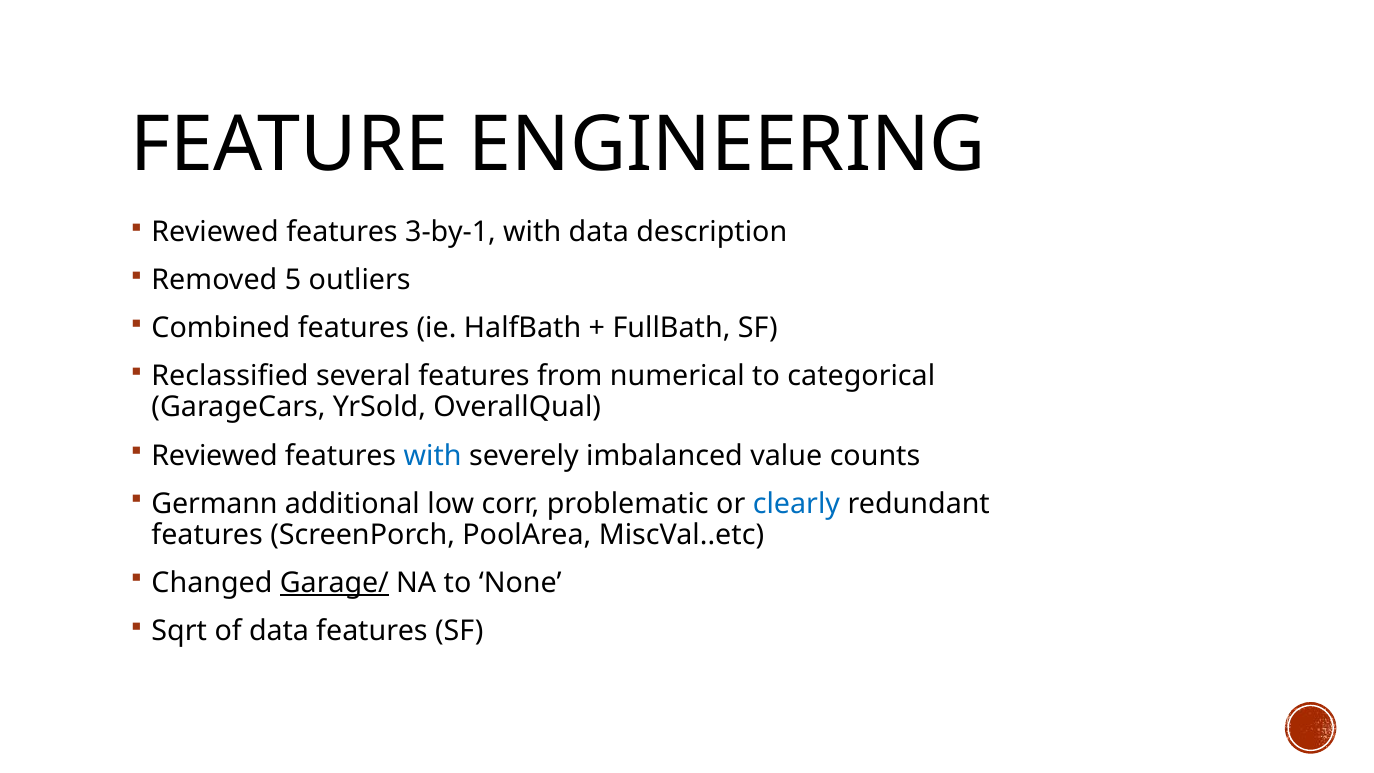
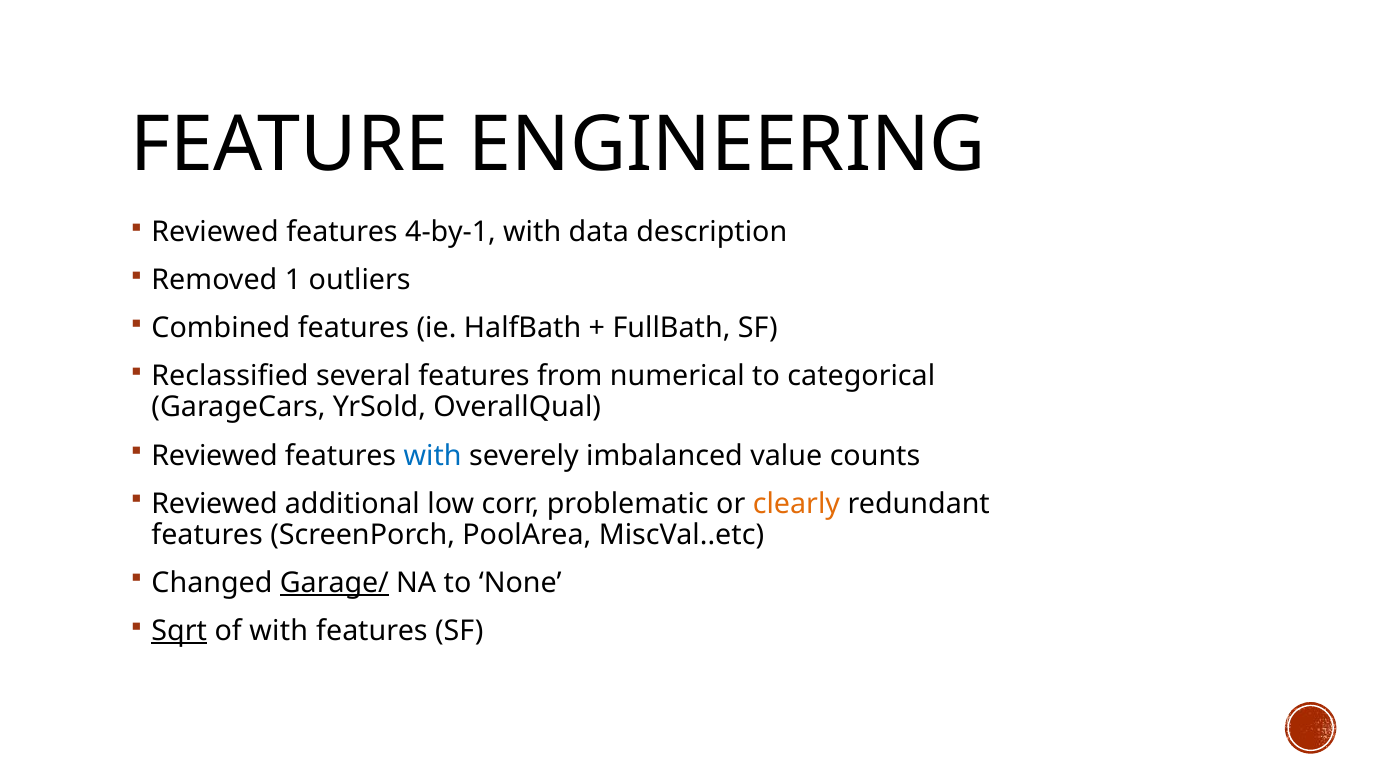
3-by-1: 3-by-1 -> 4-by-1
5: 5 -> 1
Germann at (214, 504): Germann -> Reviewed
clearly colour: blue -> orange
Sqrt underline: none -> present
of data: data -> with
